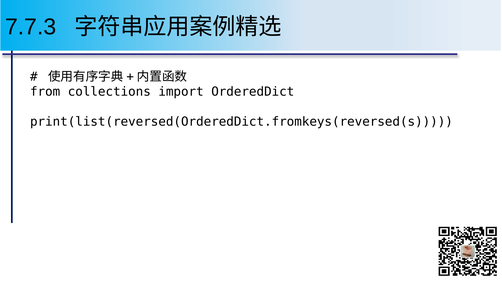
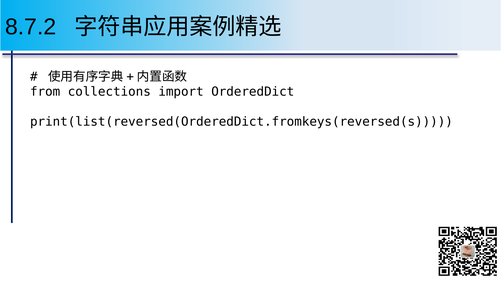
7.7.3: 7.7.3 -> 8.7.2
